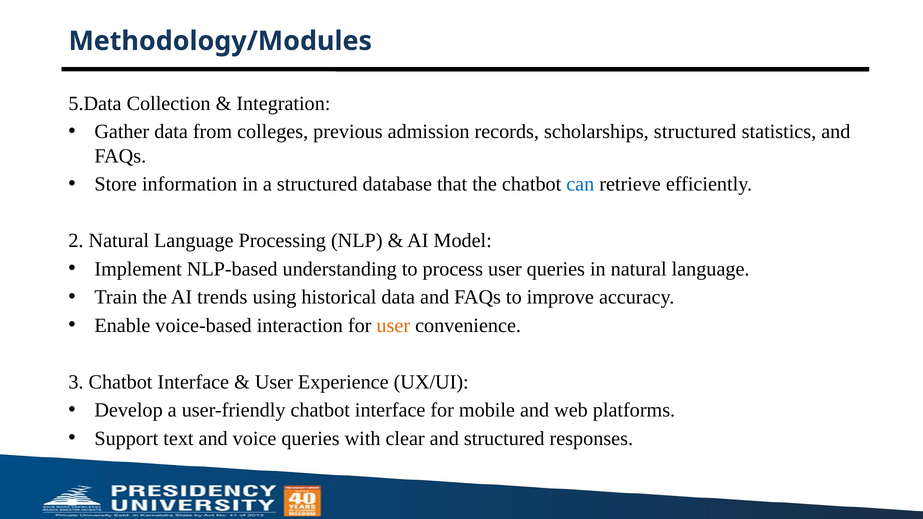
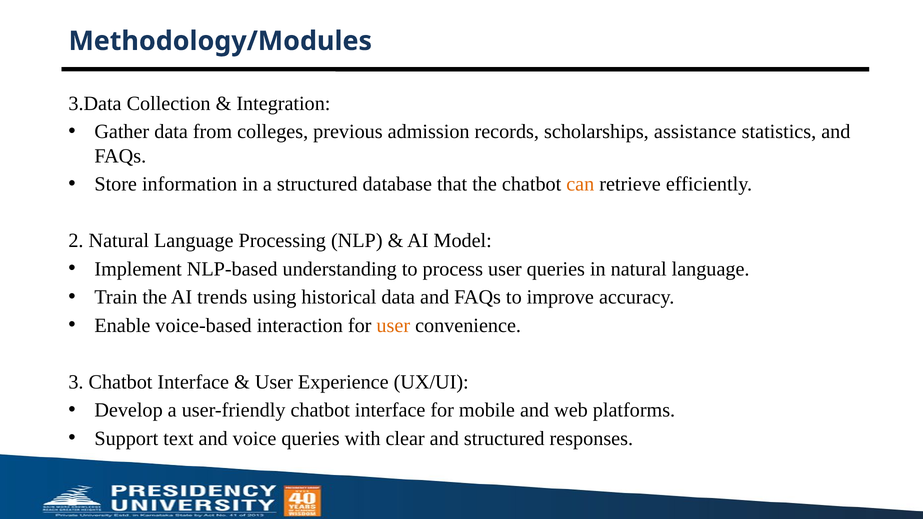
5.Data: 5.Data -> 3.Data
scholarships structured: structured -> assistance
can colour: blue -> orange
